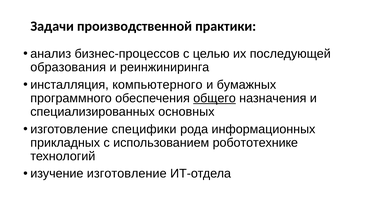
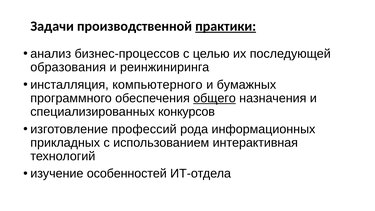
практики underline: none -> present
основных: основных -> конкурсов
специфики: специфики -> профессий
робототехнике: робототехнике -> интерактивная
изучение изготовление: изготовление -> особенностей
